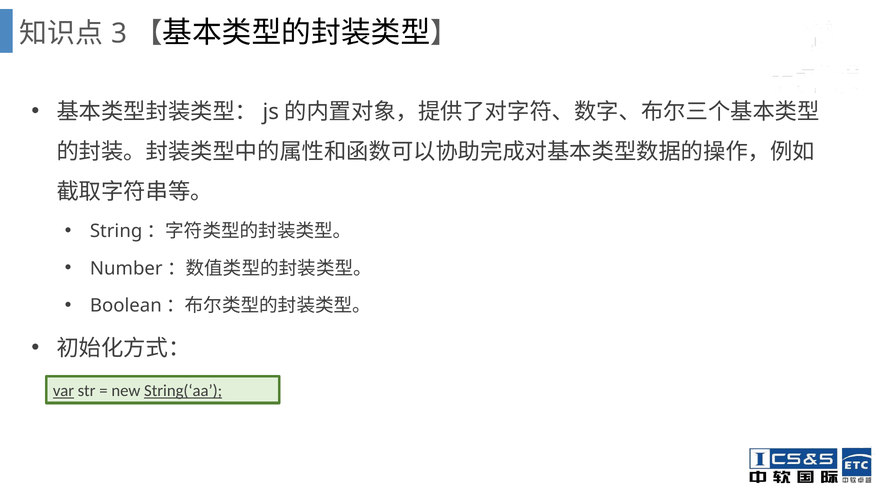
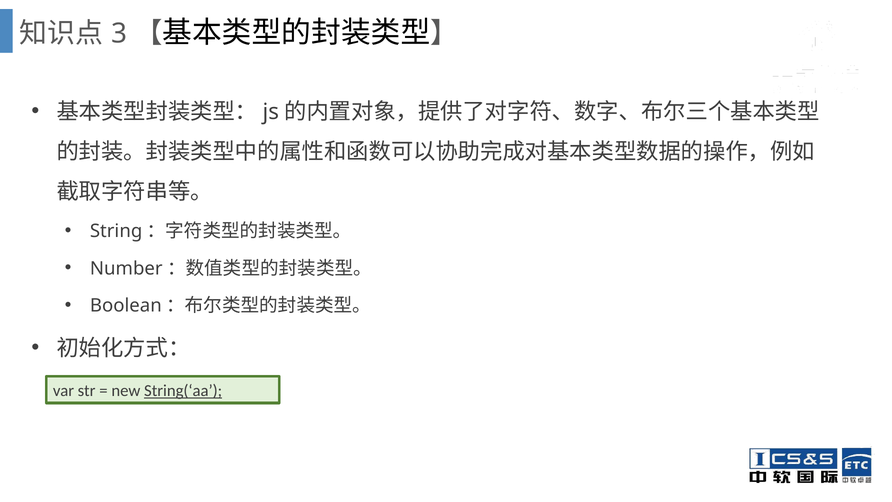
var underline: present -> none
